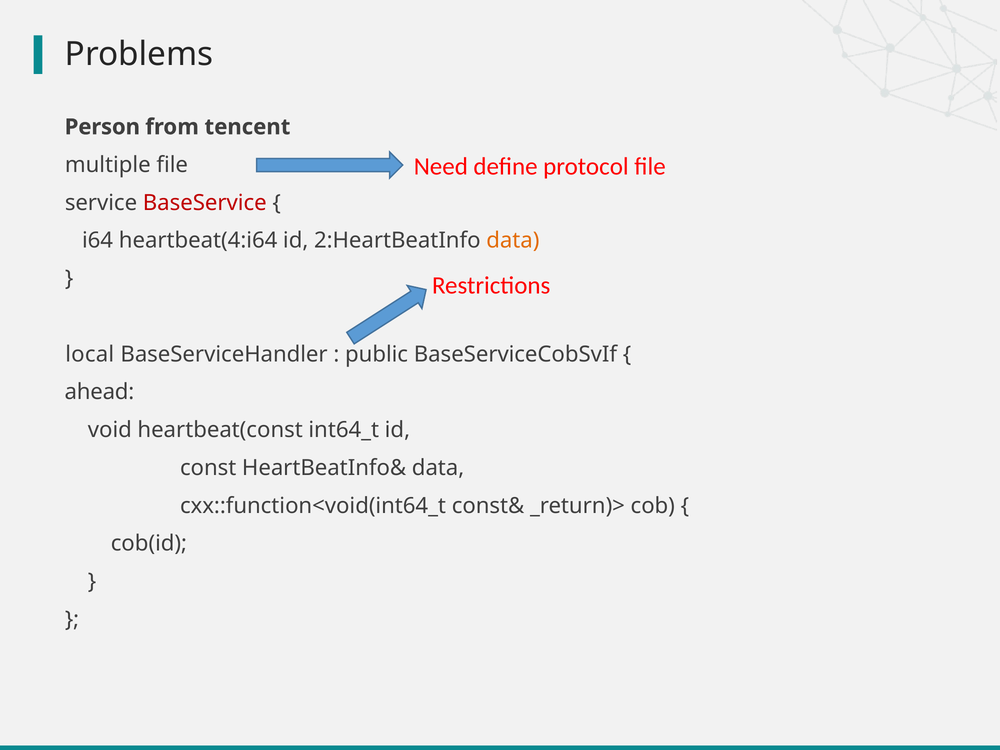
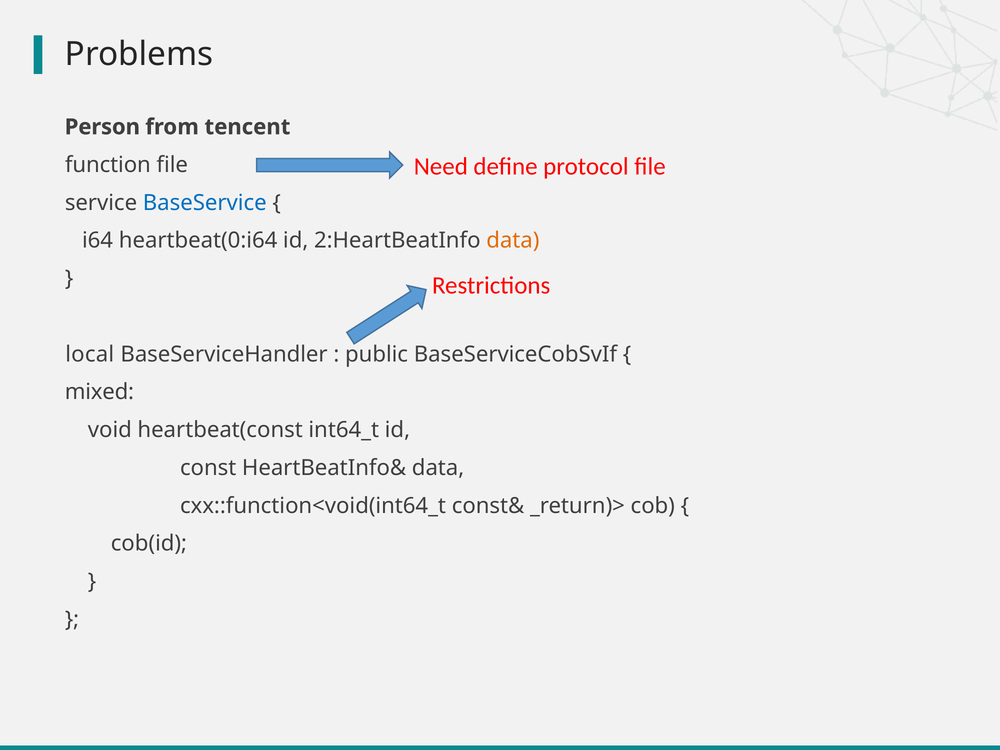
multiple: multiple -> function
BaseService colour: red -> blue
heartbeat(4:i64: heartbeat(4:i64 -> heartbeat(0:i64
ahead: ahead -> mixed
